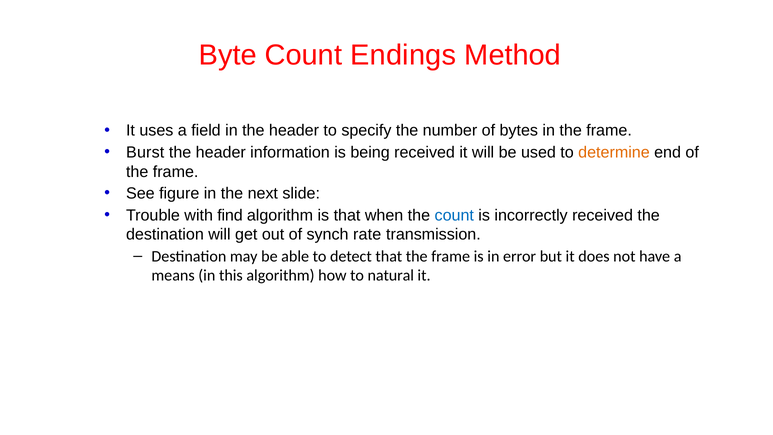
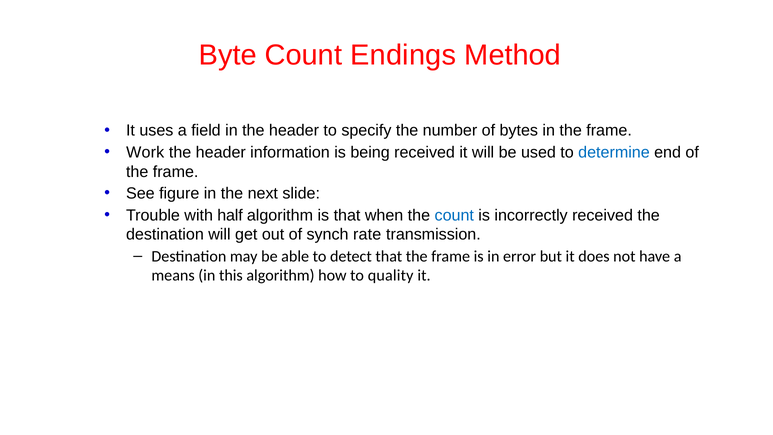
Burst: Burst -> Work
determine colour: orange -> blue
find: find -> half
natural: natural -> quality
